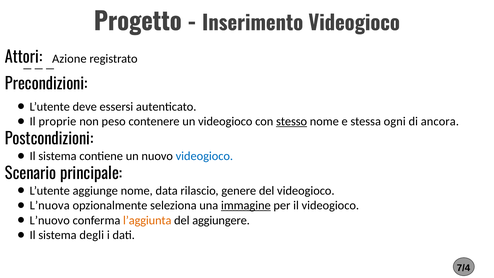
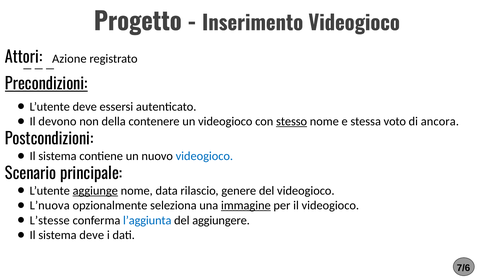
Precondizioni underline: none -> present
proprie: proprie -> devono
peso: peso -> della
ogni: ogni -> voto
aggiunge underline: none -> present
L’nuovo: L’nuovo -> L’stesse
l’aggiunta colour: orange -> blue
sistema degli: degli -> deve
7/4: 7/4 -> 7/6
